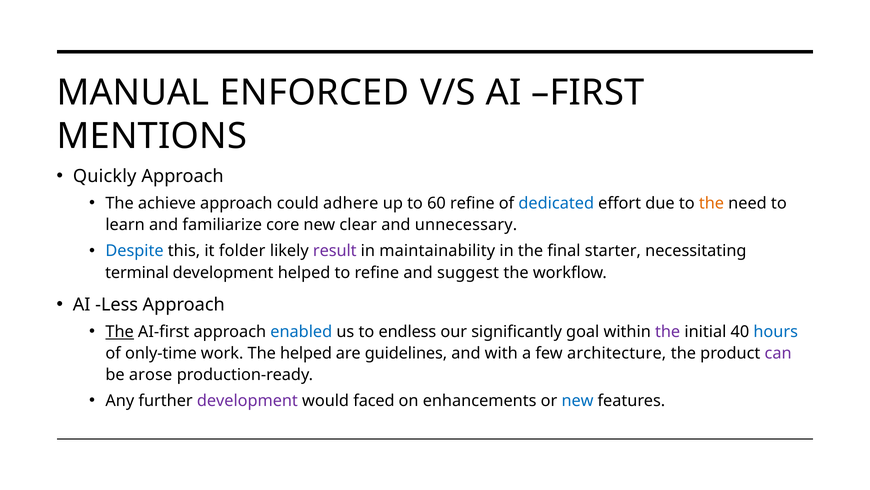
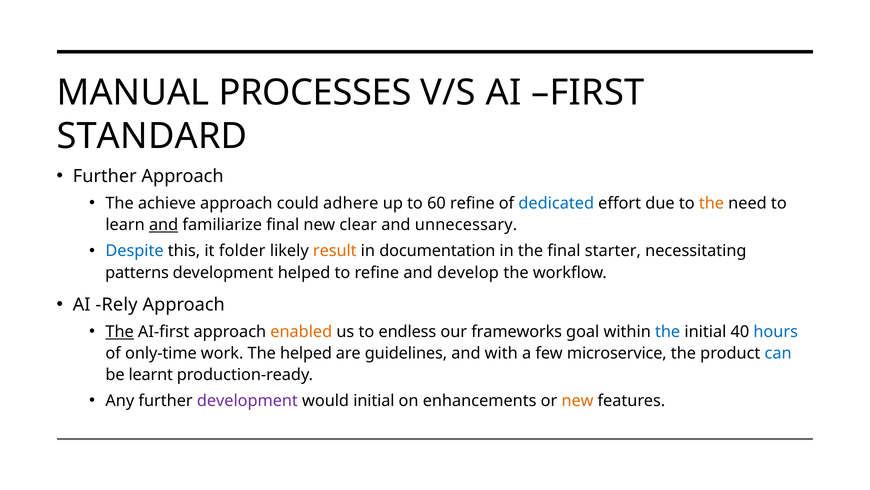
ENFORCED: ENFORCED -> PROCESSES
MENTIONS: MENTIONS -> STANDARD
Quickly at (105, 176): Quickly -> Further
and at (164, 225) underline: none -> present
familiarize core: core -> final
result colour: purple -> orange
maintainability: maintainability -> documentation
terminal: terminal -> patterns
suggest: suggest -> develop
Less: Less -> Rely
enabled colour: blue -> orange
significantly: significantly -> frameworks
the at (668, 331) colour: purple -> blue
architecture: architecture -> microservice
can colour: purple -> blue
arose: arose -> learnt
would faced: faced -> initial
new at (578, 400) colour: blue -> orange
